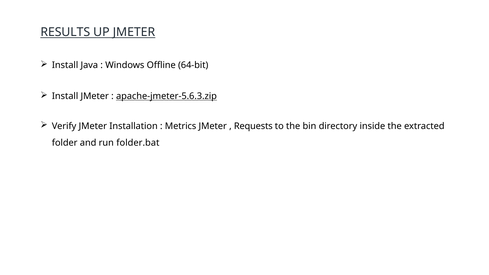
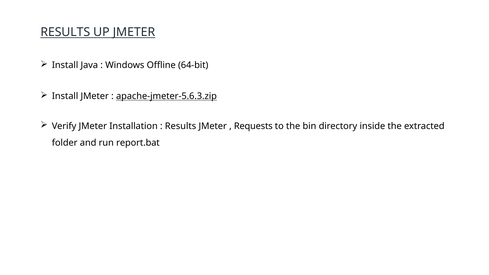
Metrics at (181, 126): Metrics -> Results
folder.bat: folder.bat -> report.bat
